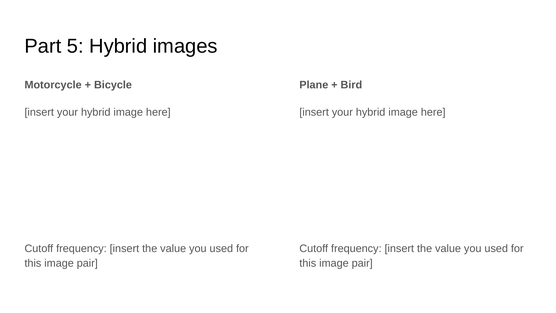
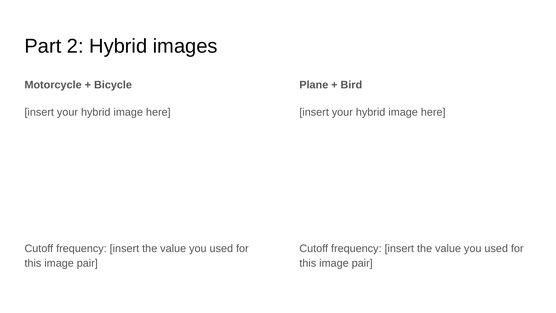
5: 5 -> 2
